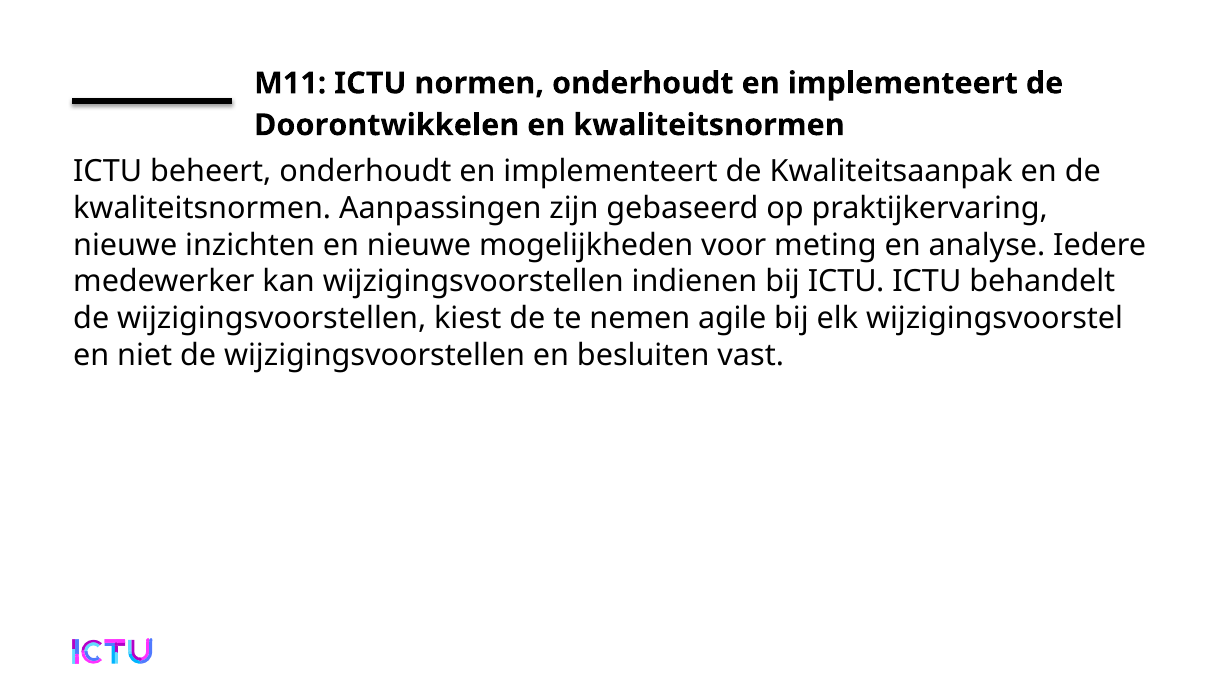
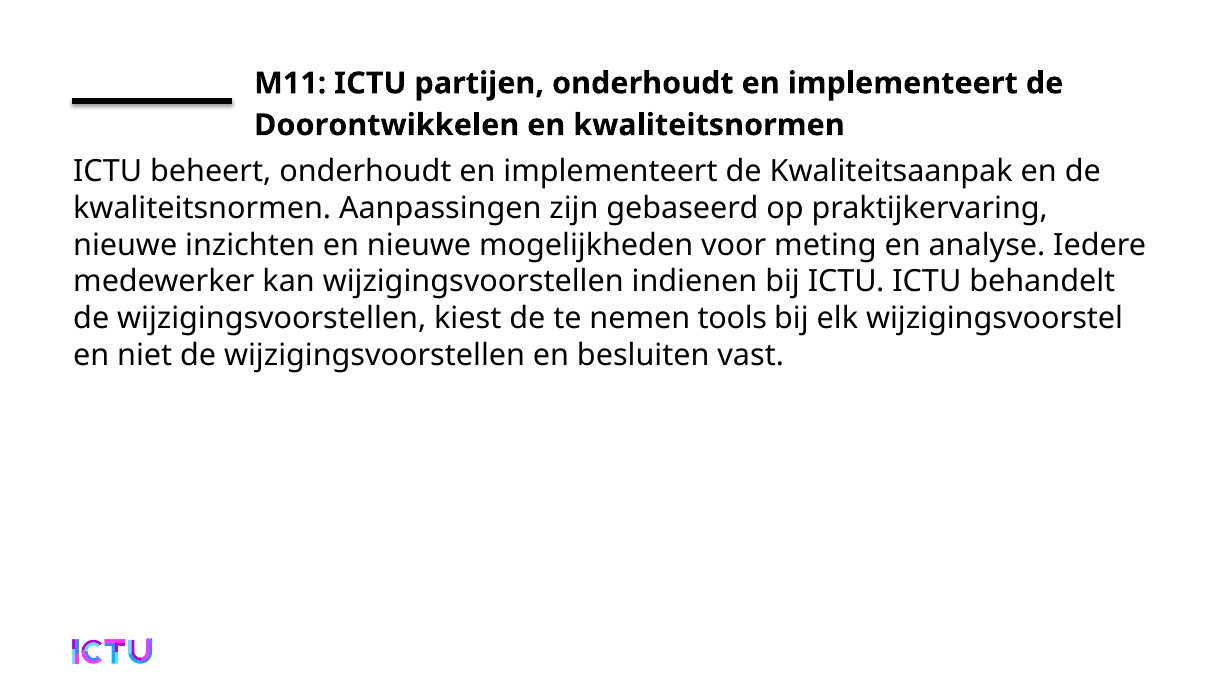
normen: normen -> partijen
agile: agile -> tools
